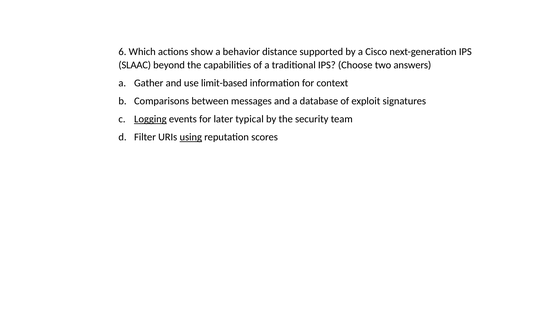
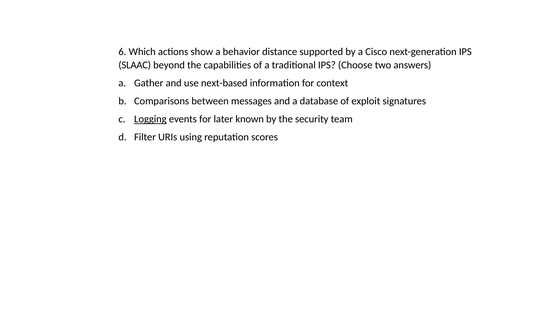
limit-based: limit-based -> next-based
typical: typical -> known
using underline: present -> none
